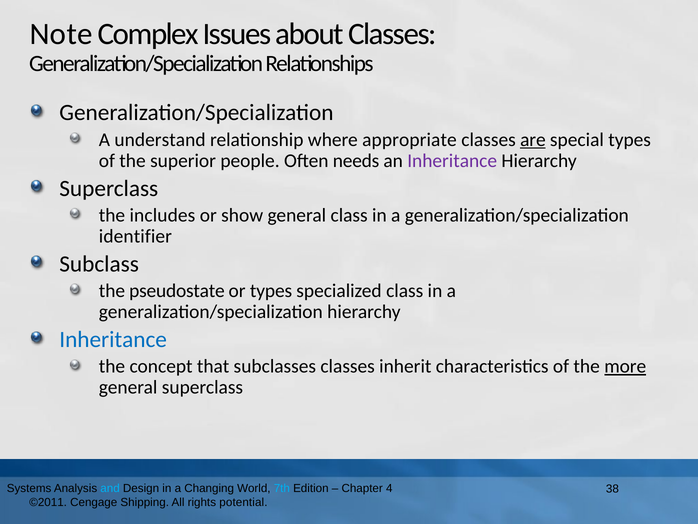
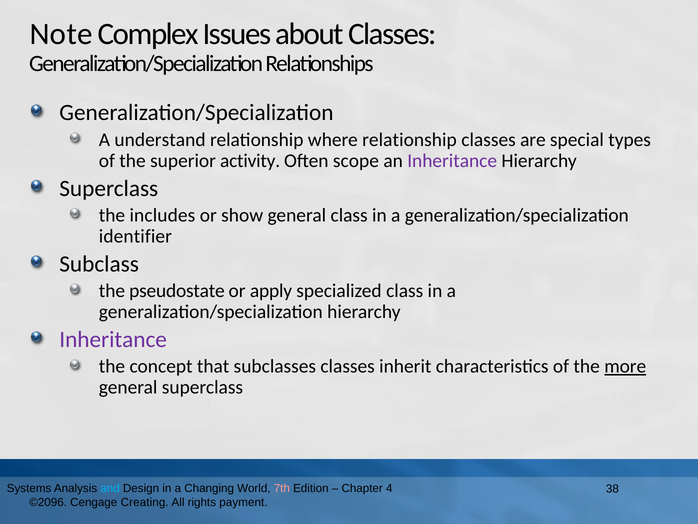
where appropriate: appropriate -> relationship
are underline: present -> none
people: people -> activity
needs: needs -> scope
or types: types -> apply
Inheritance at (113, 339) colour: blue -> purple
7th colour: light blue -> pink
©2011: ©2011 -> ©2096
Shipping: Shipping -> Creating
potential: potential -> payment
